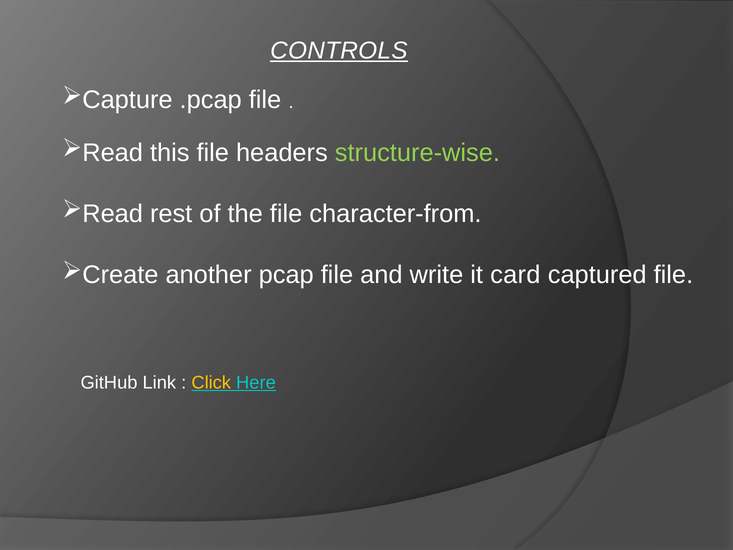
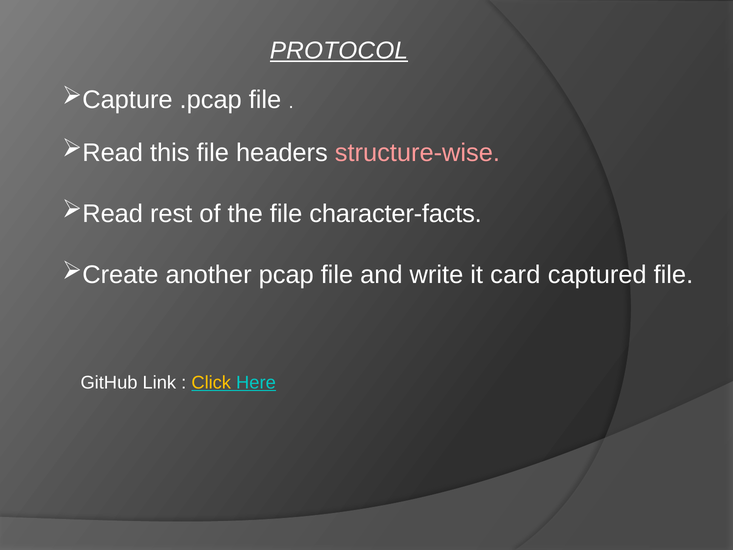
CONTROLS: CONTROLS -> PROTOCOL
structure-wise colour: light green -> pink
character-from: character-from -> character-facts
